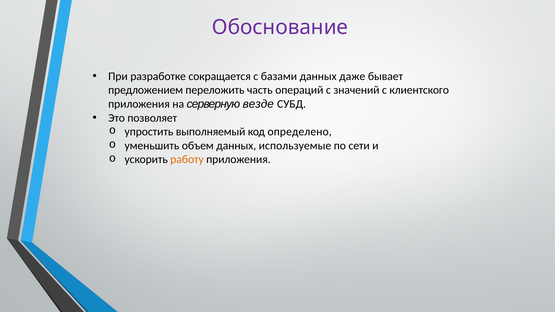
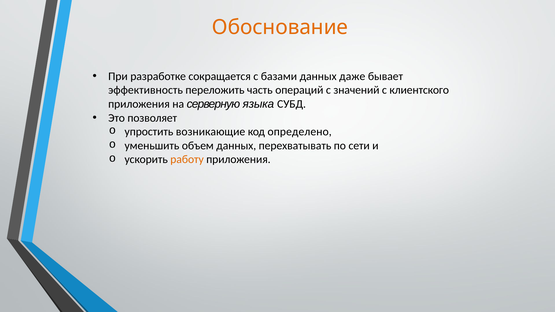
Обоснование colour: purple -> orange
предложением: предложением -> эффективность
везде: везде -> языка
выполняемый: выполняемый -> возникающие
используемые: используемые -> перехватывать
